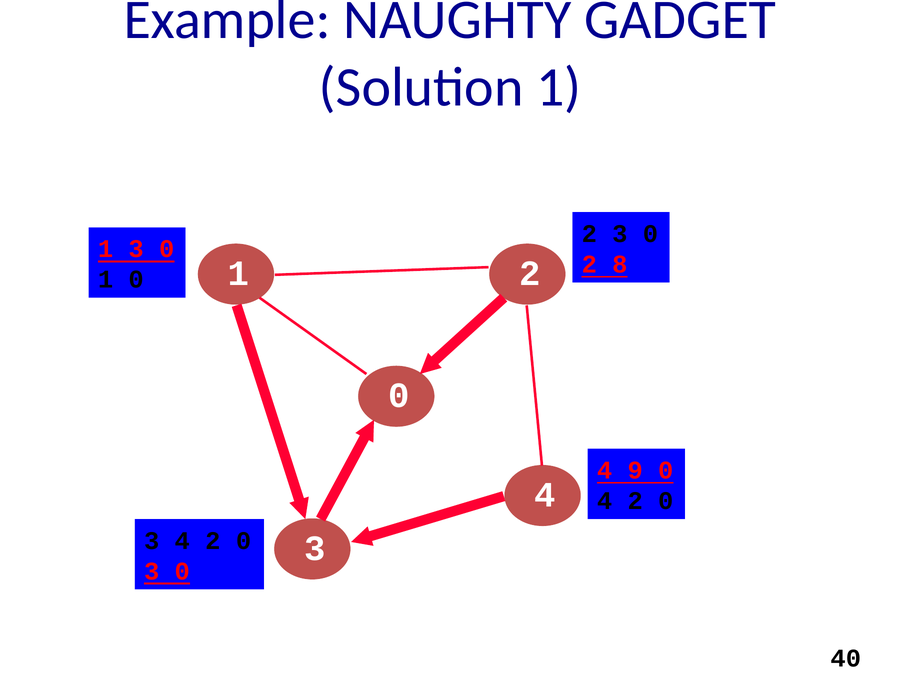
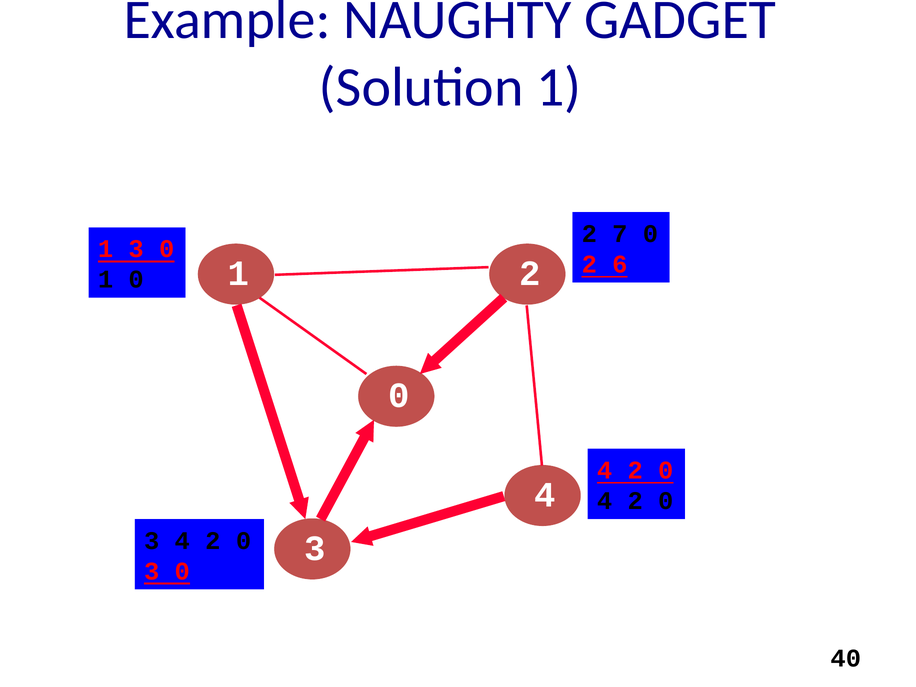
2 3: 3 -> 7
8: 8 -> 6
9 at (635, 470): 9 -> 2
